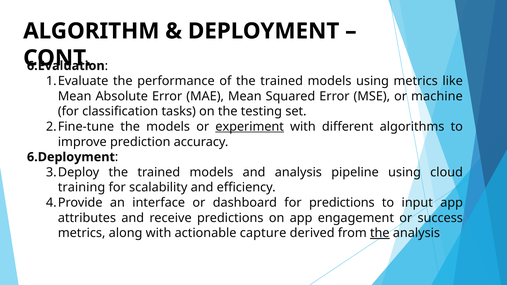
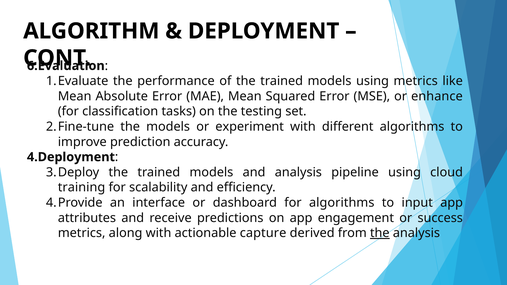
machine: machine -> enhance
experiment underline: present -> none
6.Deployment: 6.Deployment -> 4.Deployment
for predictions: predictions -> algorithms
